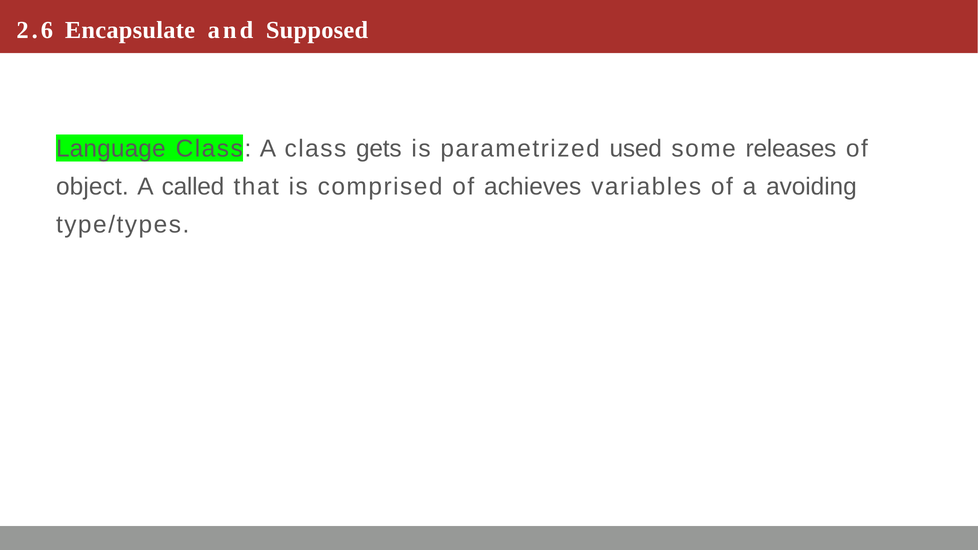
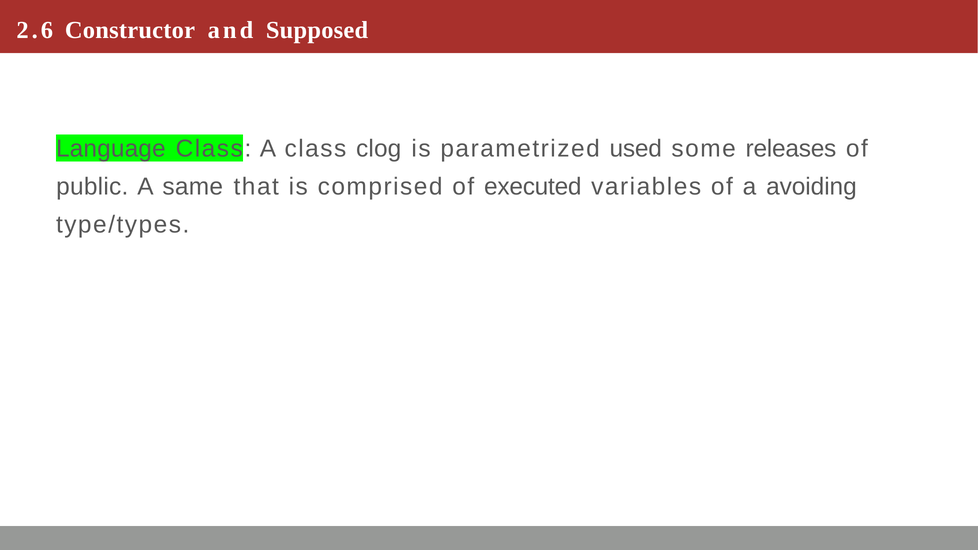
Encapsulate: Encapsulate -> Constructor
gets: gets -> clog
object: object -> public
called: called -> same
achieves: achieves -> executed
